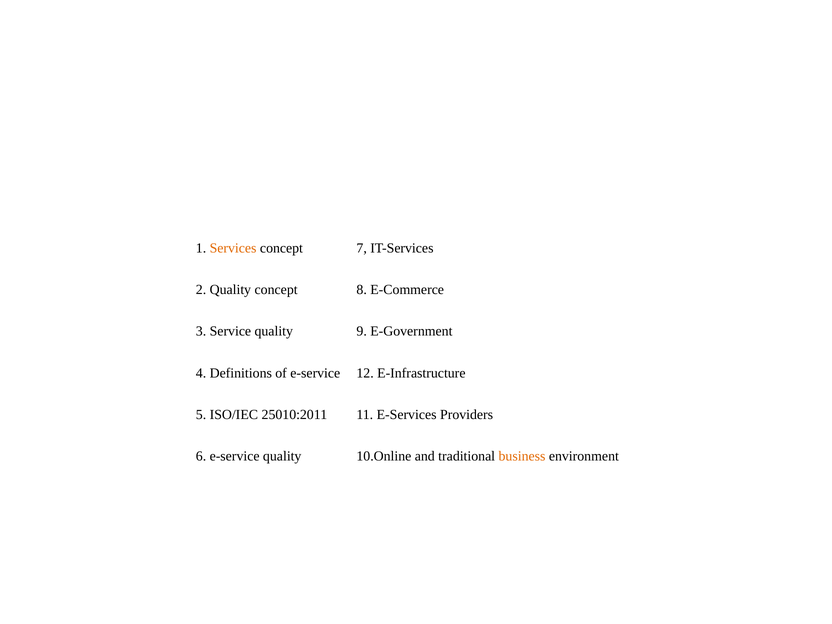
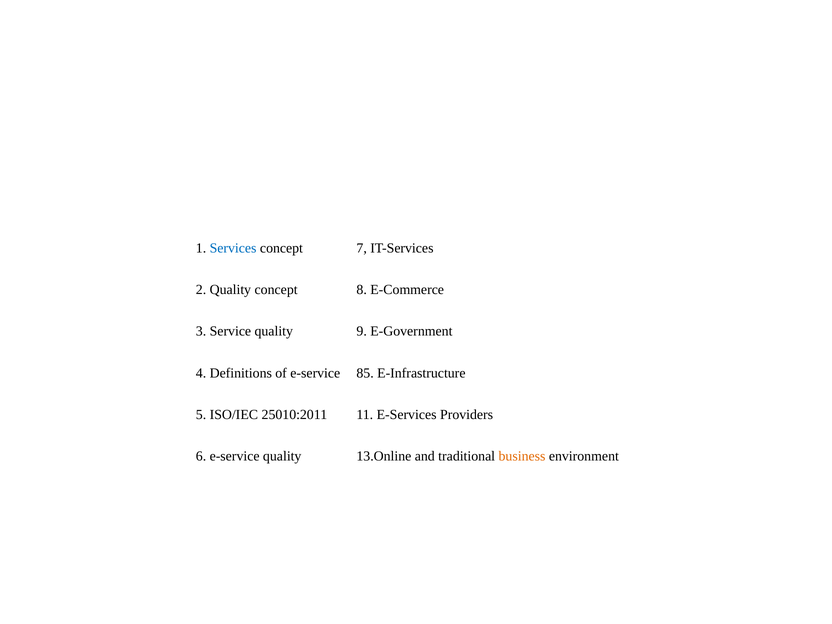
Services colour: orange -> blue
12: 12 -> 85
10.Online: 10.Online -> 13.Online
